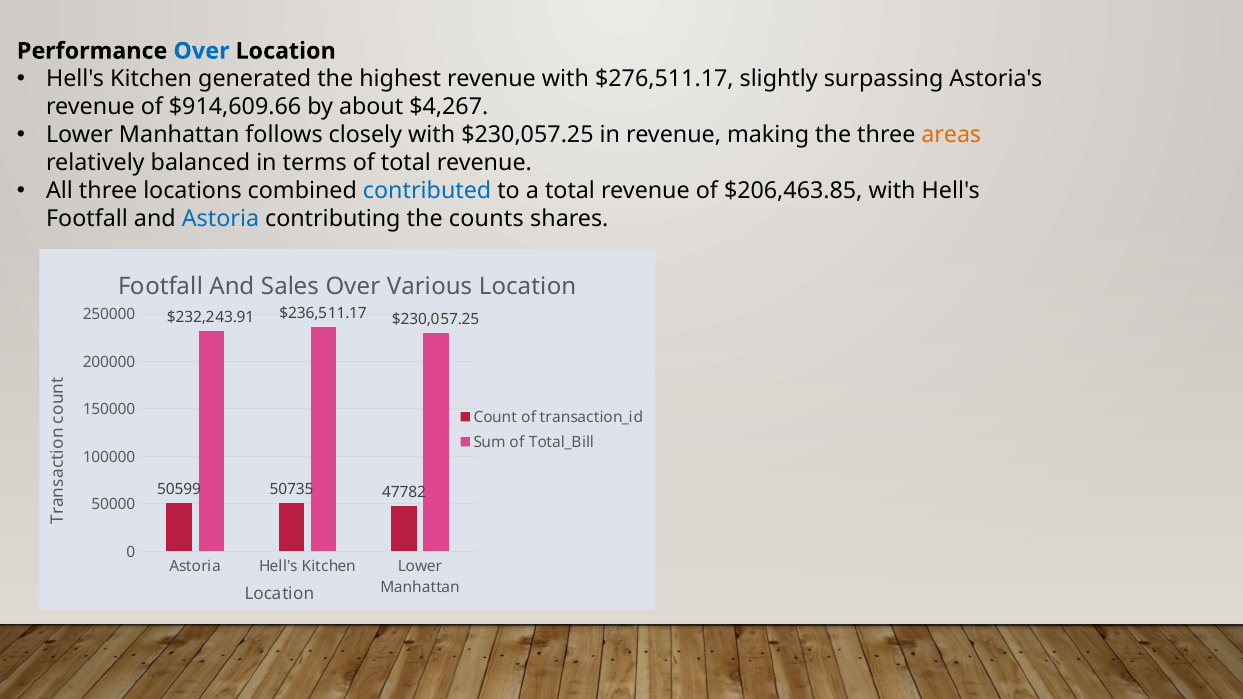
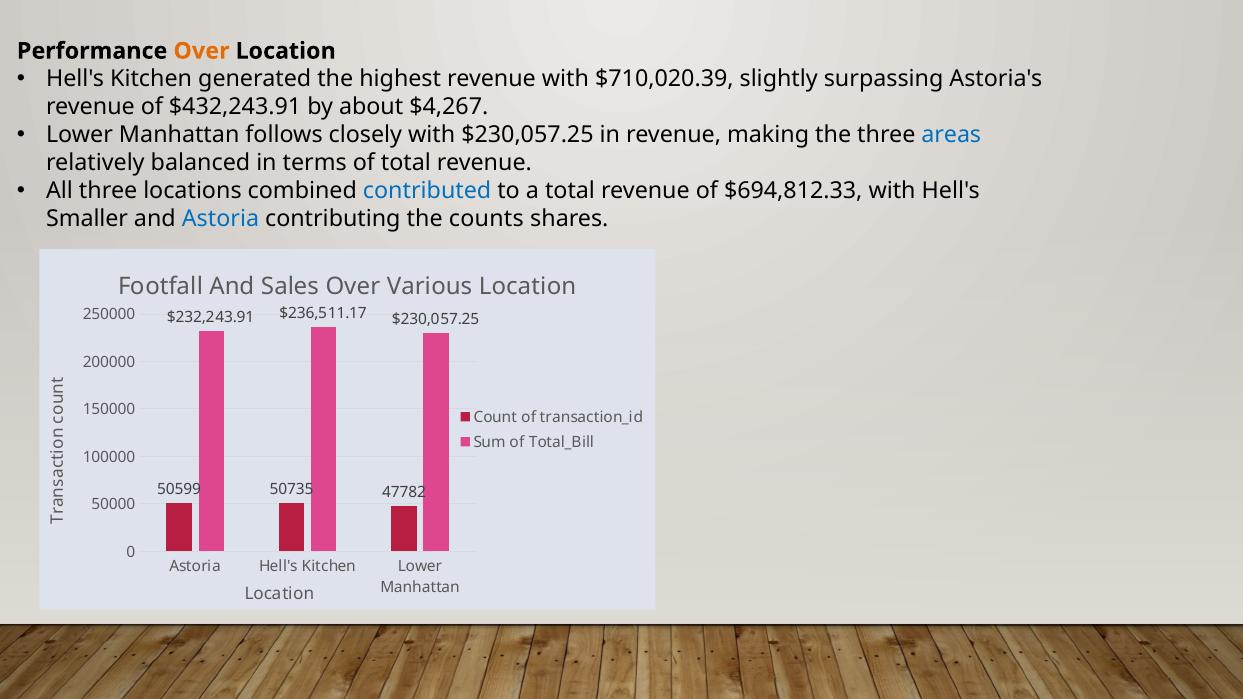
Over at (201, 51) colour: blue -> orange
$276,511.17: $276,511.17 -> $710,020.39
$914,609.66: $914,609.66 -> $432,243.91
areas colour: orange -> blue
$206,463.85: $206,463.85 -> $694,812.33
Footfall at (87, 219): Footfall -> Smaller
